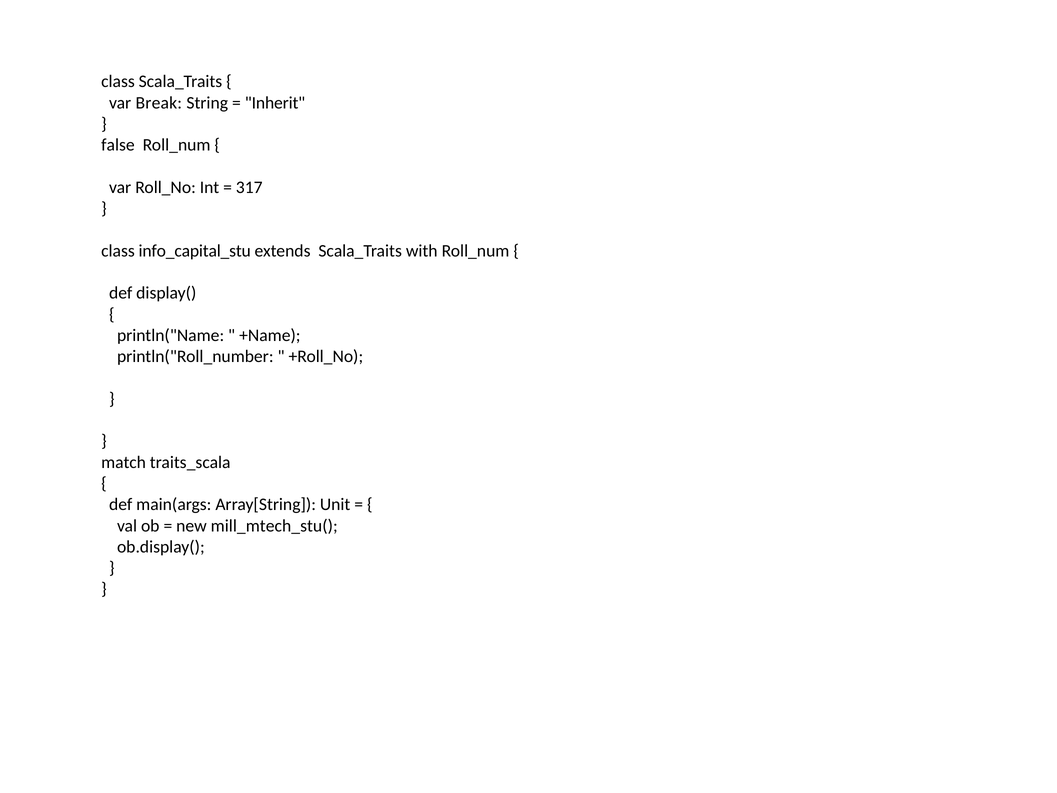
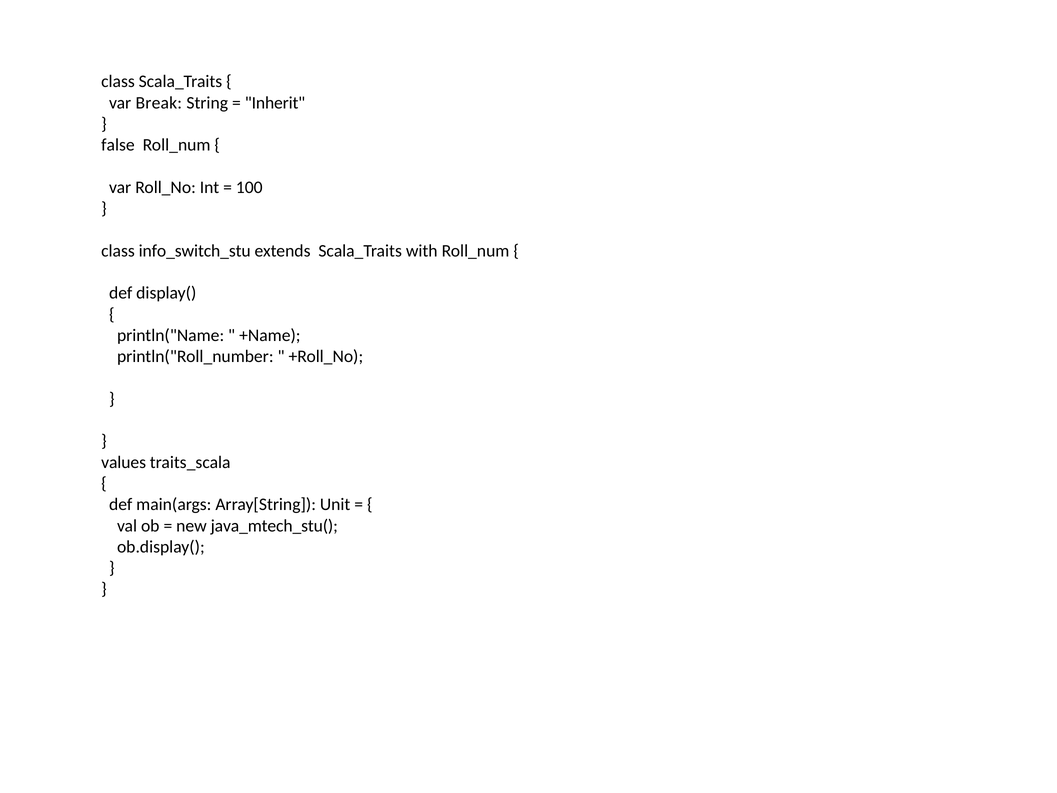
317: 317 -> 100
info_capital_stu: info_capital_stu -> info_switch_stu
match: match -> values
mill_mtech_stu(: mill_mtech_stu( -> java_mtech_stu(
